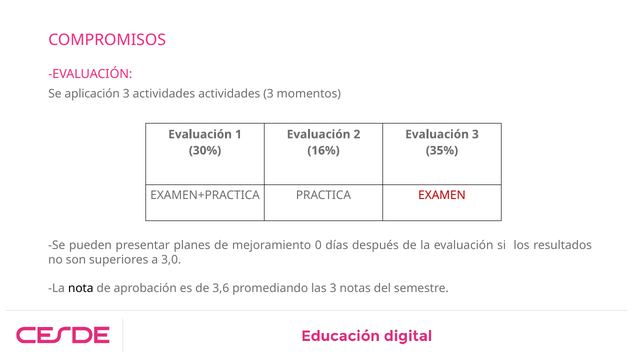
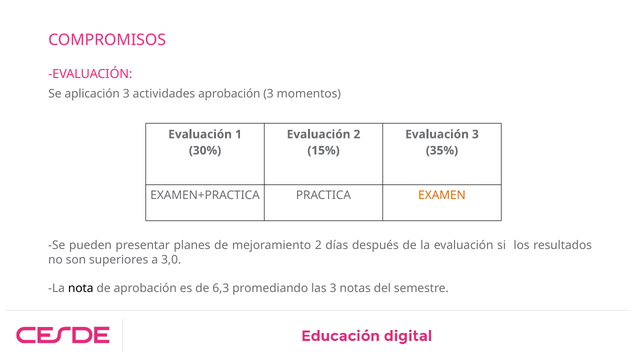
actividades actividades: actividades -> aprobación
16%: 16% -> 15%
EXAMEN colour: red -> orange
mejoramiento 0: 0 -> 2
3,6: 3,6 -> 6,3
